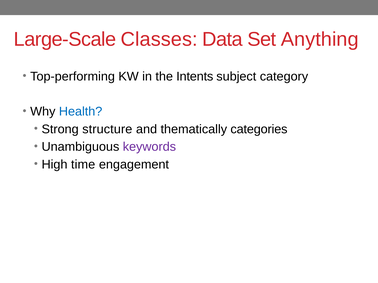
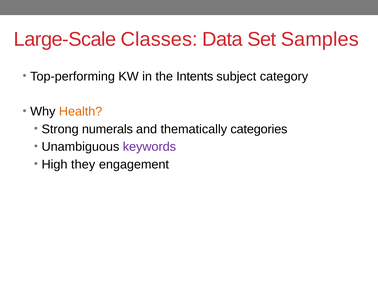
Anything: Anything -> Samples
Health colour: blue -> orange
structure: structure -> numerals
time: time -> they
